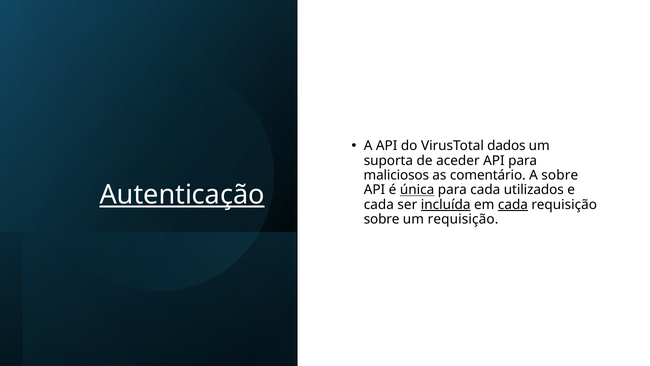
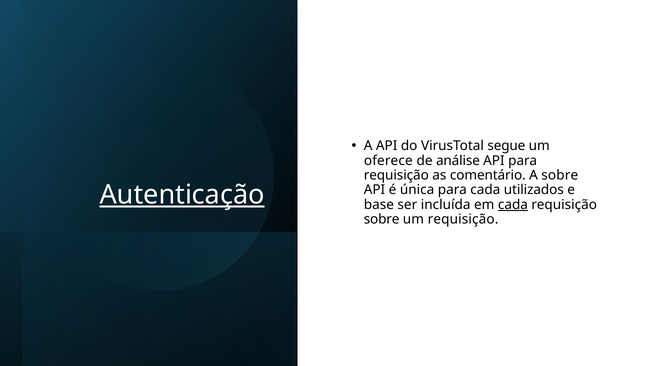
dados: dados -> segue
suporta: suporta -> oferece
aceder: aceder -> análise
maliciosos at (396, 175): maliciosos -> requisição
única underline: present -> none
cada at (379, 204): cada -> base
incluída underline: present -> none
